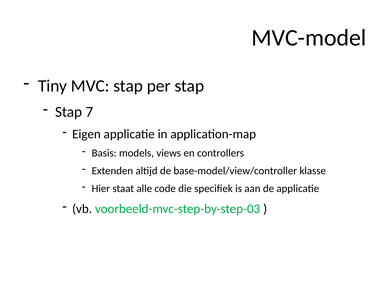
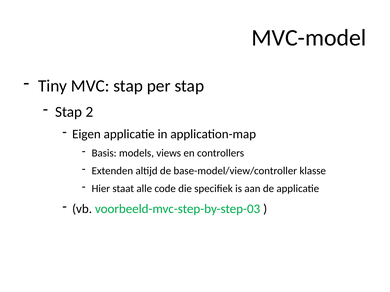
7: 7 -> 2
